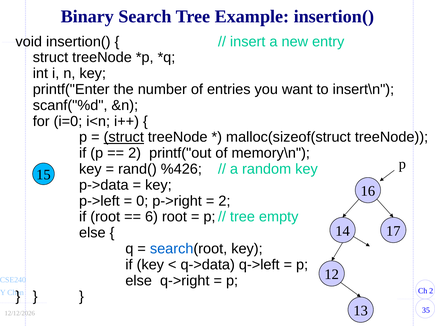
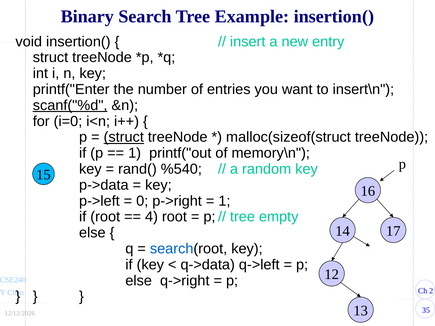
scanf("%d underline: none -> present
2 at (135, 153): 2 -> 1
%426: %426 -> %540
2 at (224, 201): 2 -> 1
6: 6 -> 4
